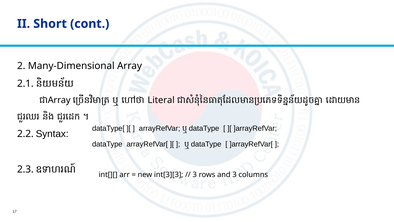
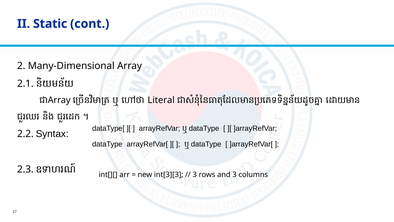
Short: Short -> Static
